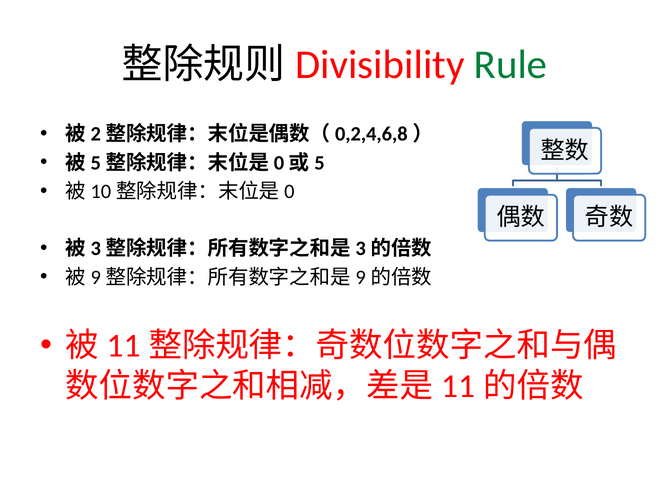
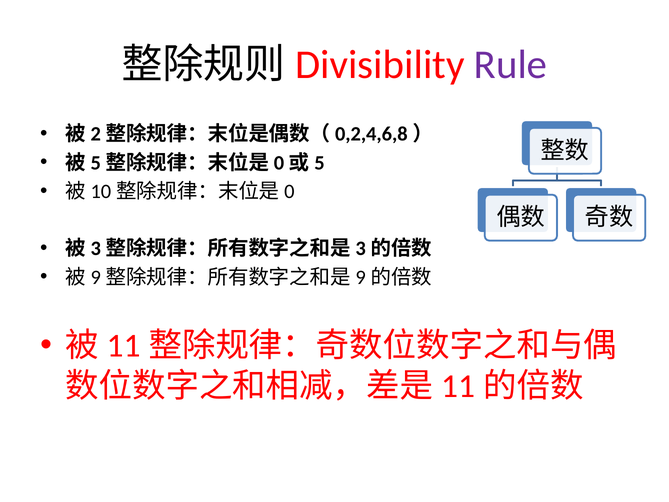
Rule colour: green -> purple
